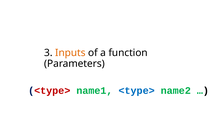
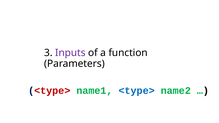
Inputs colour: orange -> purple
